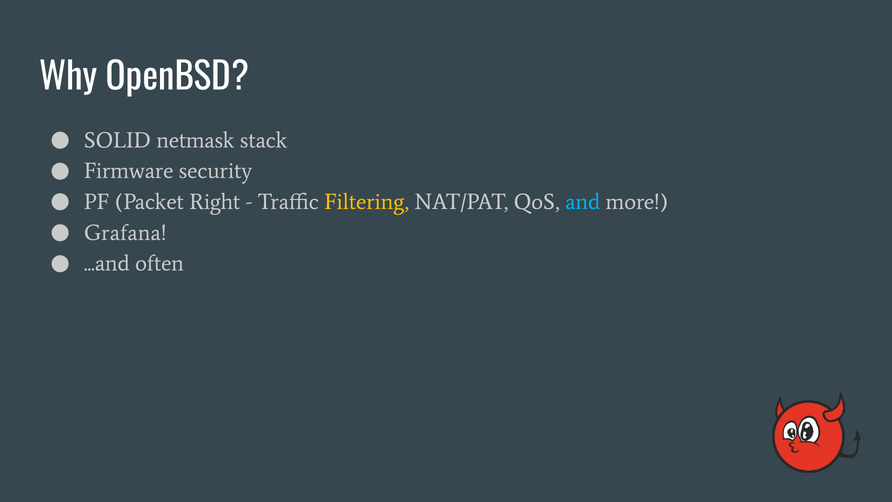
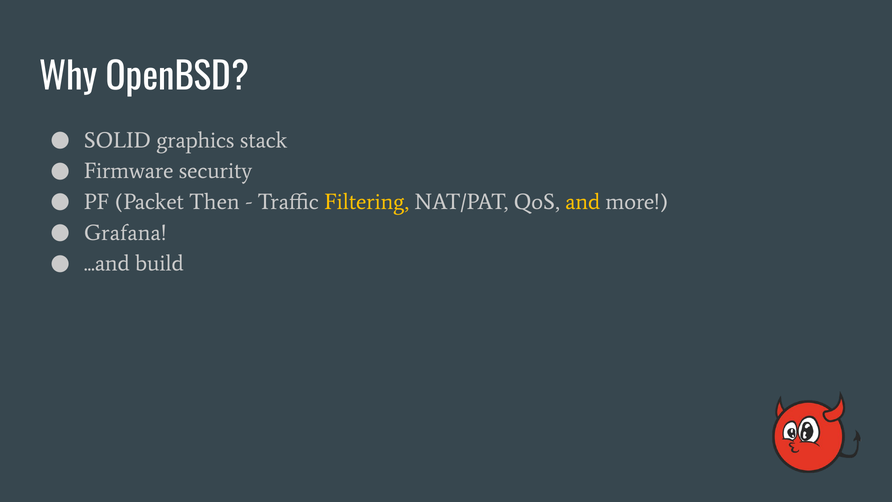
netmask: netmask -> graphics
Right: Right -> Then
and colour: light blue -> yellow
often: often -> build
